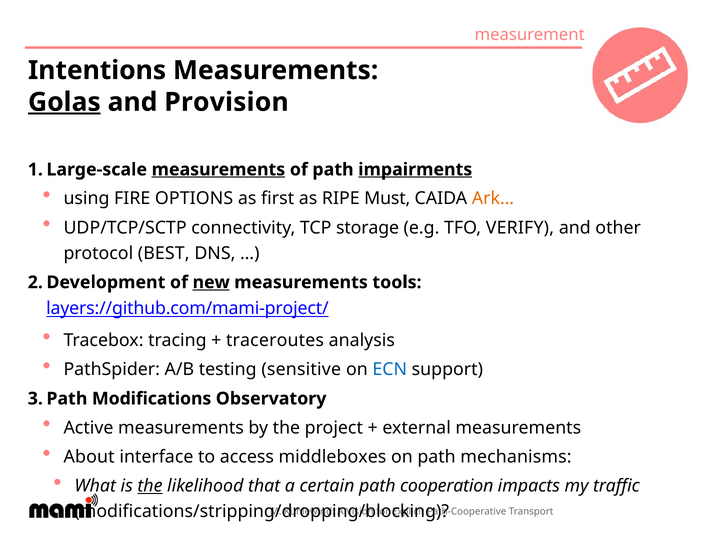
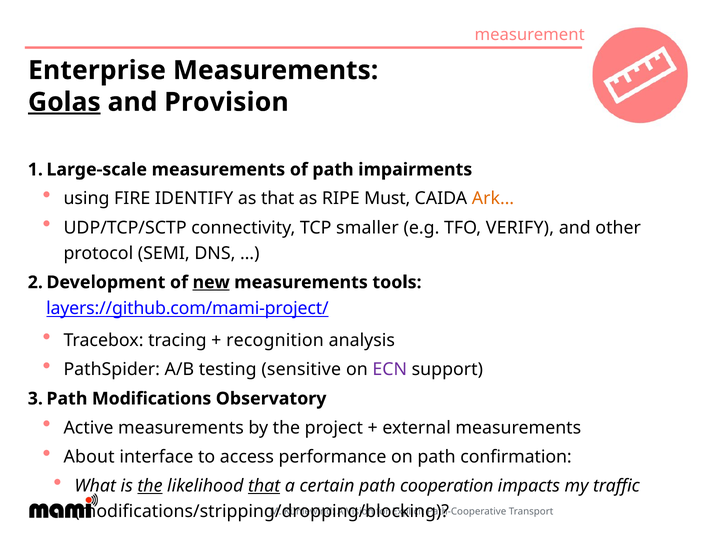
Intentions: Intentions -> Enterprise
measurements at (218, 169) underline: present -> none
impairments underline: present -> none
OPTIONS: OPTIONS -> IDENTIFY
as first: first -> that
storage: storage -> smaller
BEST: BEST -> SEMI
traceroutes: traceroutes -> recognition
ECN colour: blue -> purple
middleboxes: middleboxes -> performance
mechanisms: mechanisms -> confirmation
that at (264, 486) underline: none -> present
